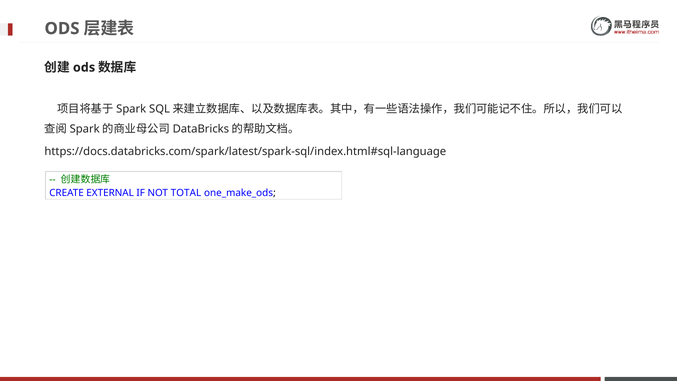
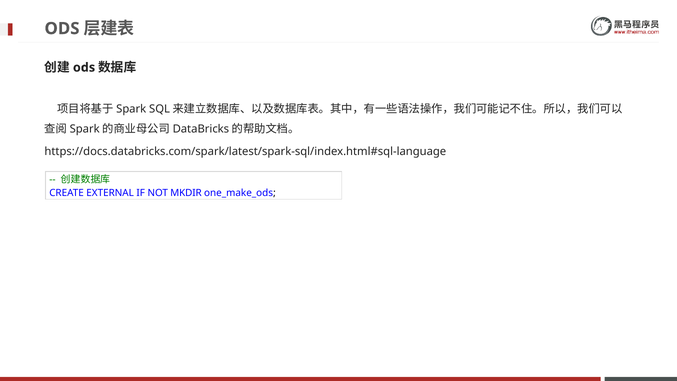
TOTAL: TOTAL -> MKDIR
